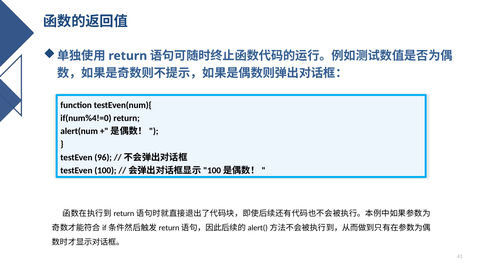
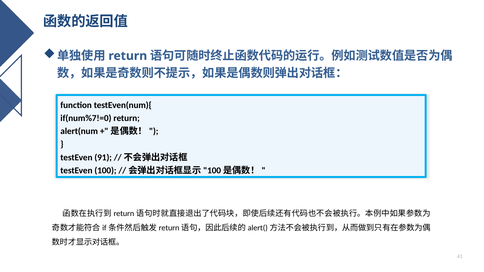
if(num%4!=0: if(num%4!=0 -> if(num%7!=0
96: 96 -> 91
